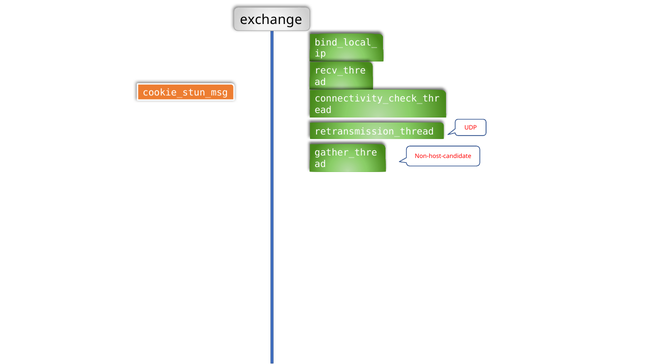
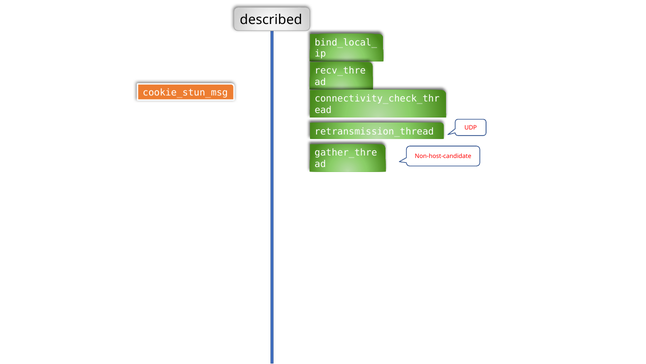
exchange: exchange -> described
